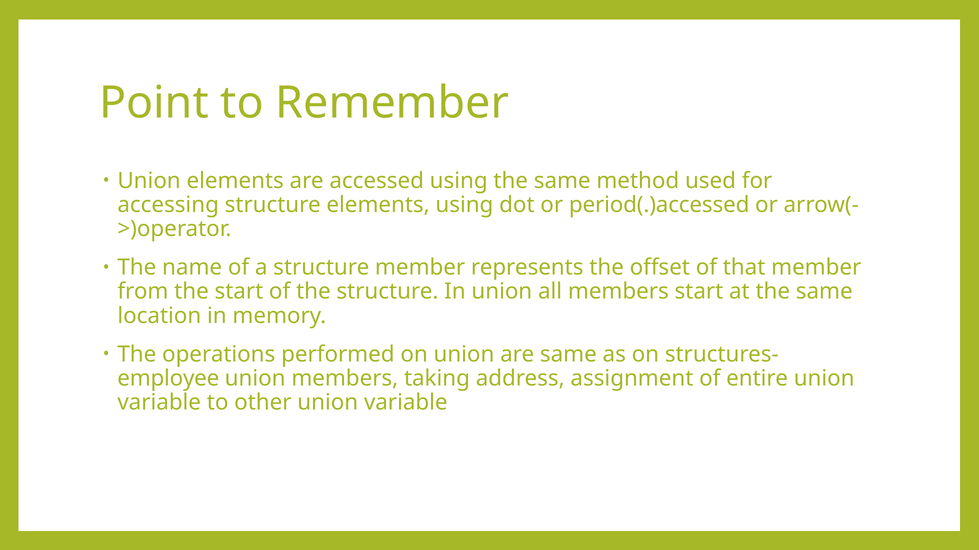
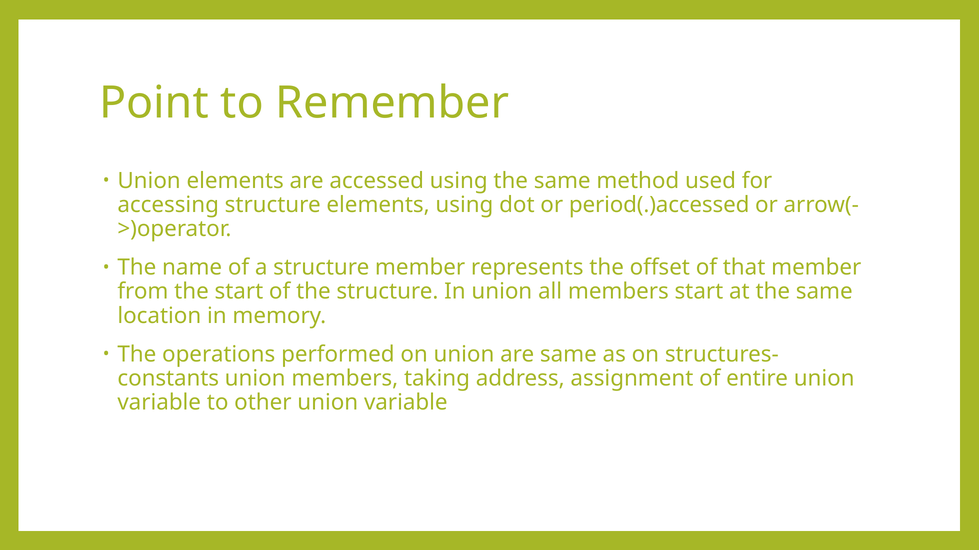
employee: employee -> constants
